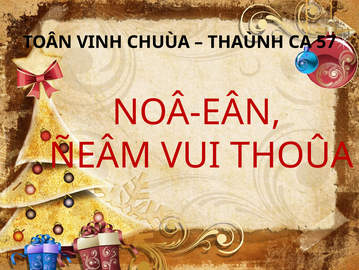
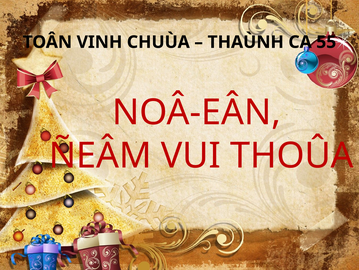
57: 57 -> 55
